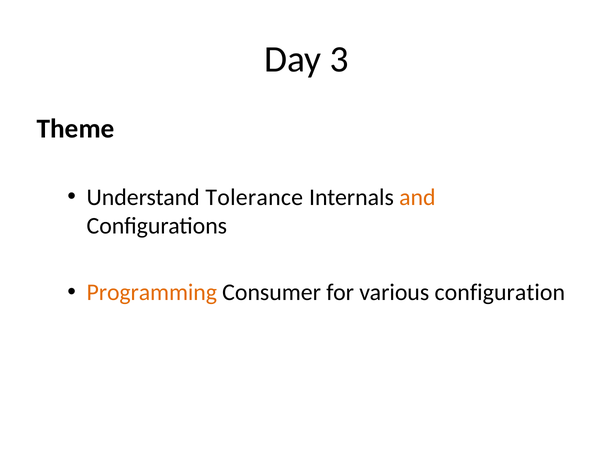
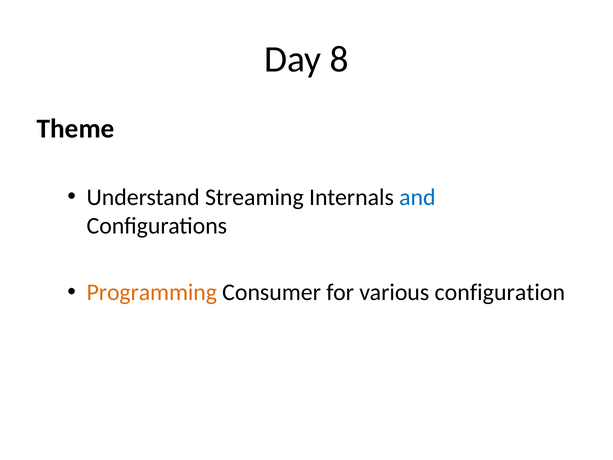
3: 3 -> 8
Tolerance: Tolerance -> Streaming
and colour: orange -> blue
